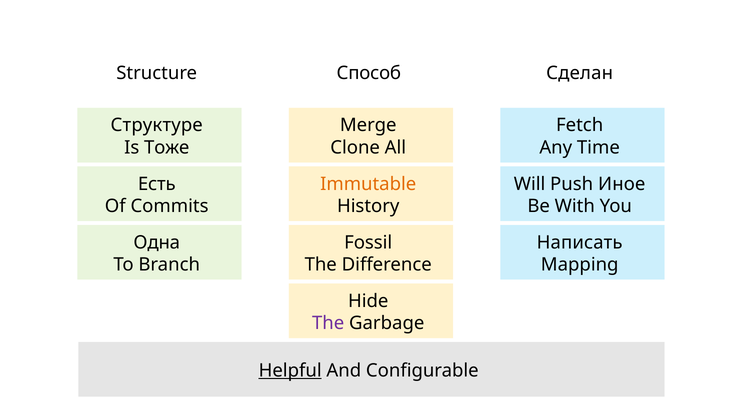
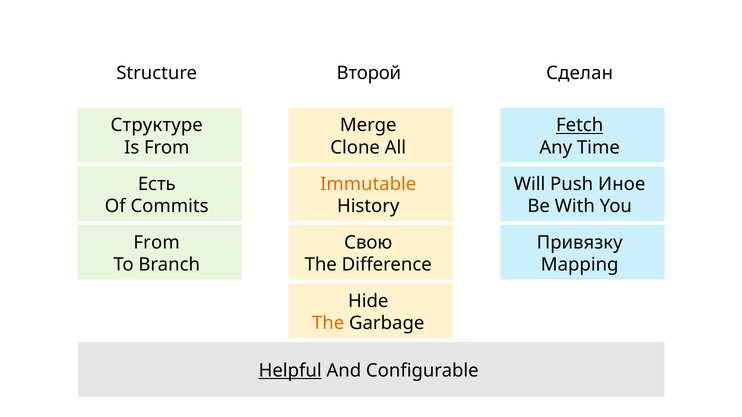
Способ: Способ -> Второй
Fetch underline: none -> present
Is Тоже: Тоже -> From
Одна at (157, 243): Одна -> From
Fossil: Fossil -> Свою
Написать: Написать -> Привязку
The at (328, 324) colour: purple -> orange
